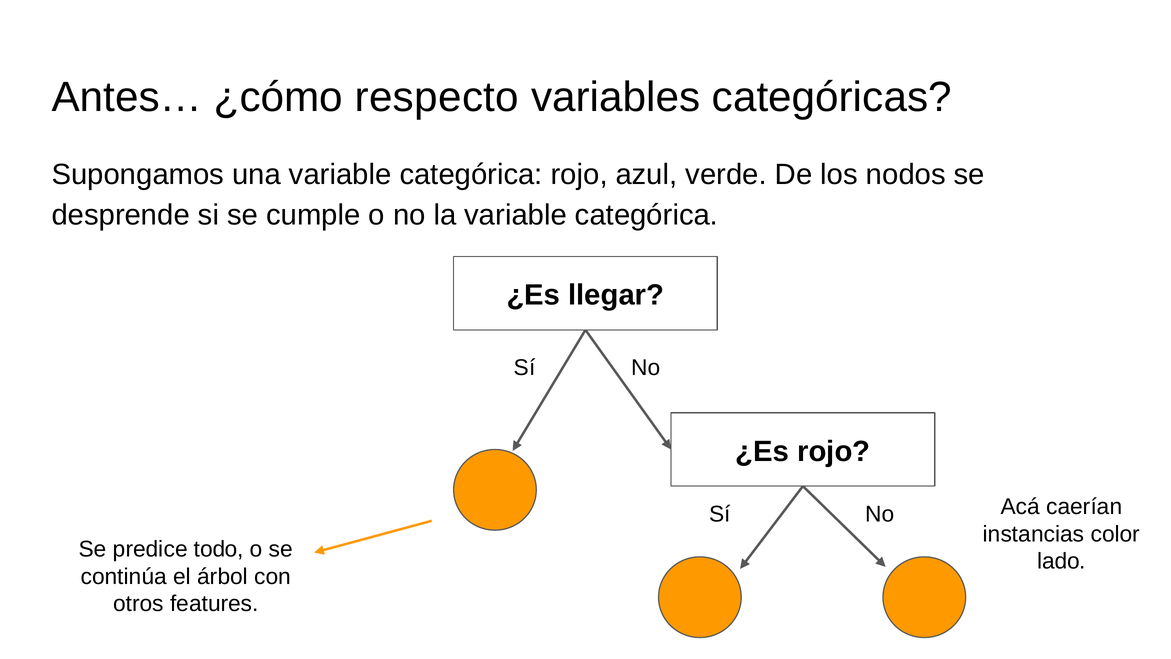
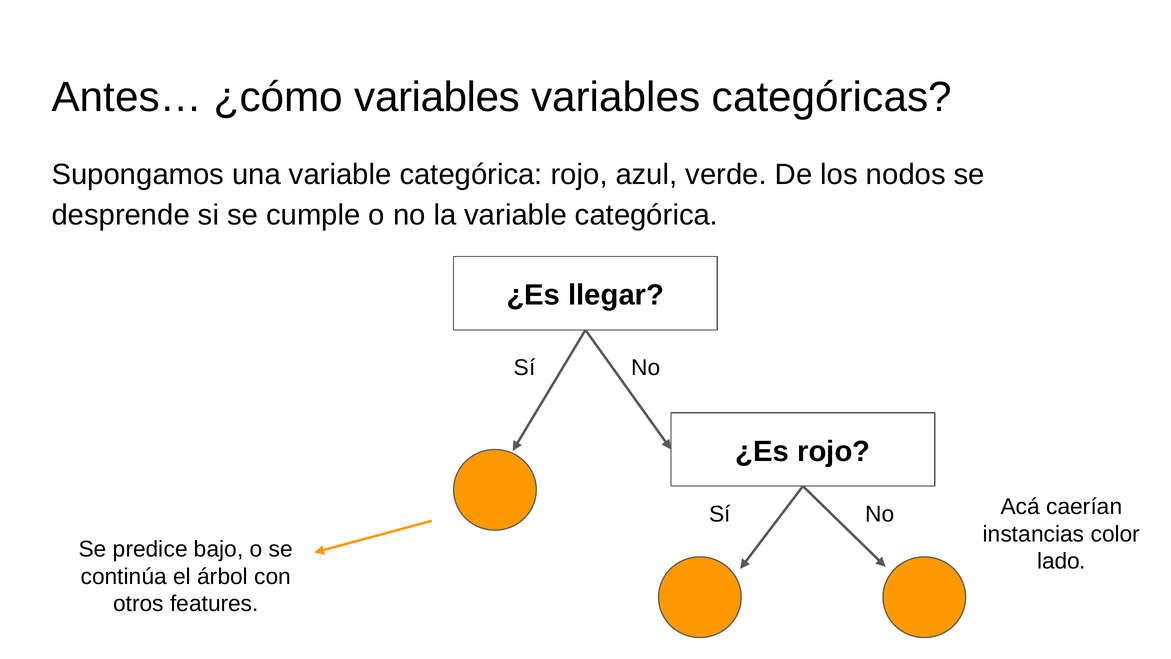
¿cómo respecto: respecto -> variables
todo: todo -> bajo
